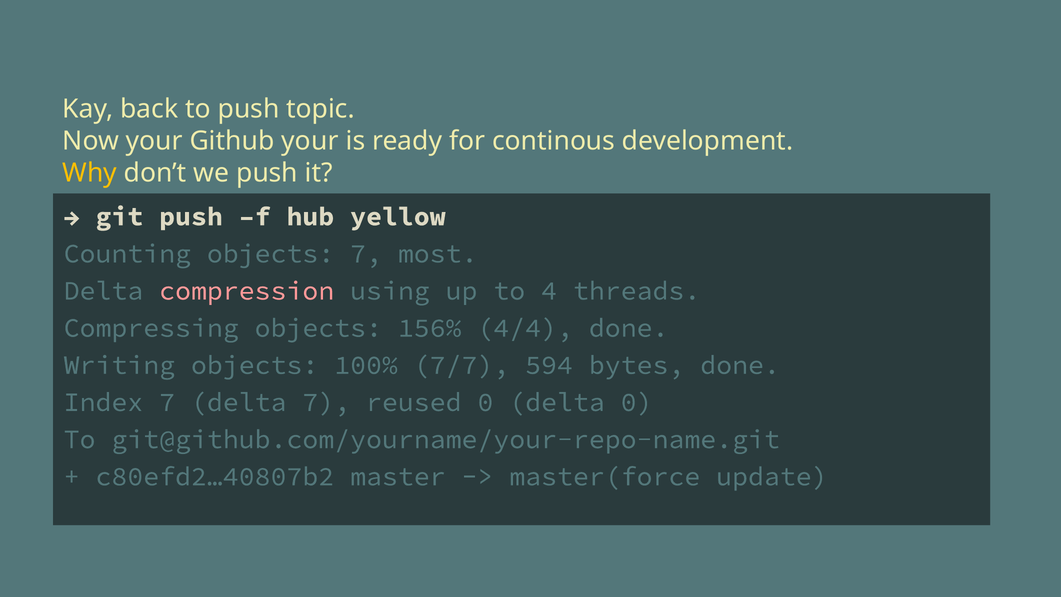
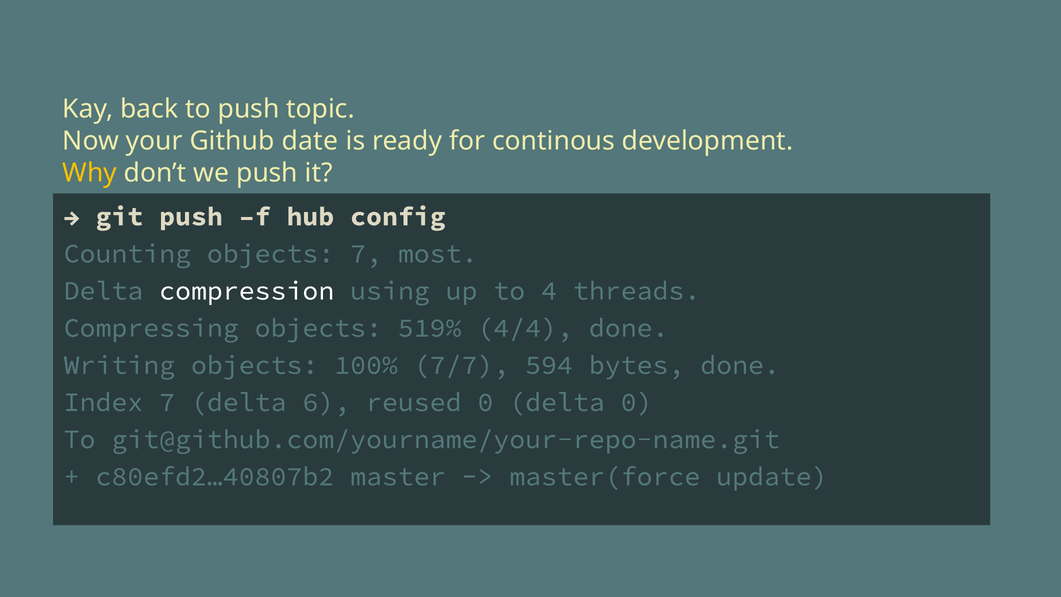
Github your: your -> date
yellow: yellow -> config
compression colour: pink -> white
156%: 156% -> 519%
delta 7: 7 -> 6
